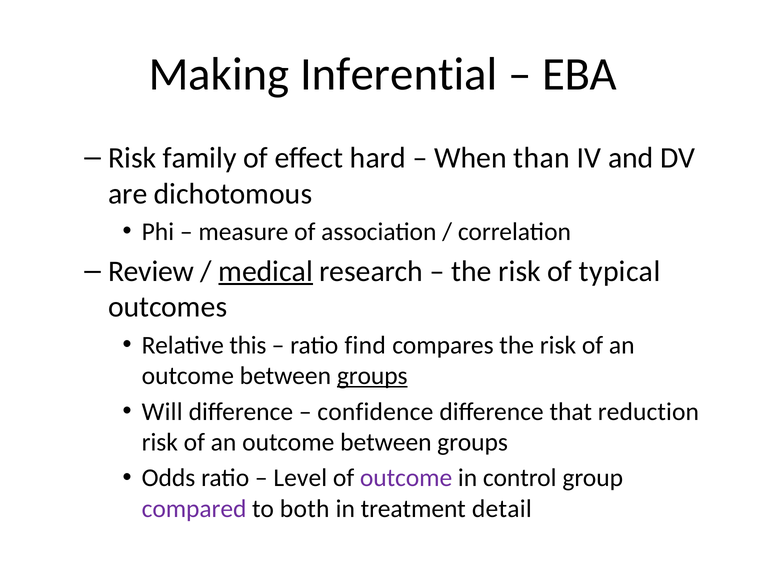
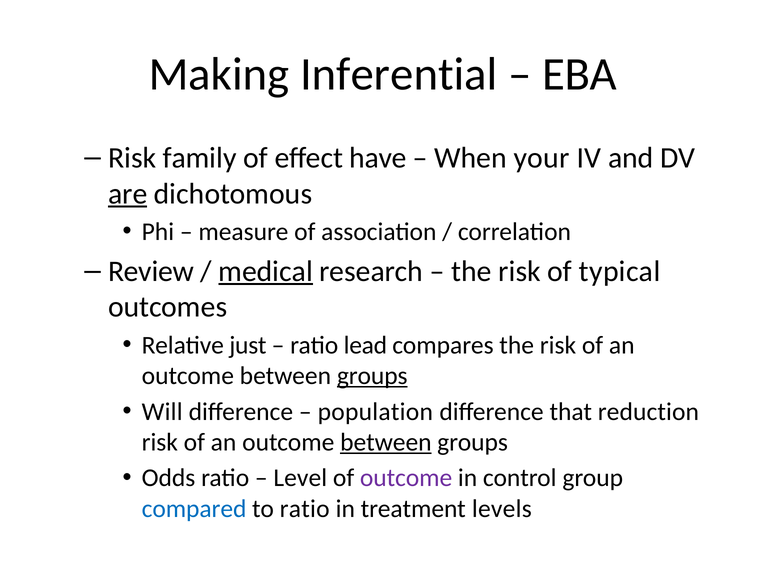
hard: hard -> have
than: than -> your
are underline: none -> present
this: this -> just
find: find -> lead
confidence: confidence -> population
between at (386, 442) underline: none -> present
compared colour: purple -> blue
to both: both -> ratio
detail: detail -> levels
